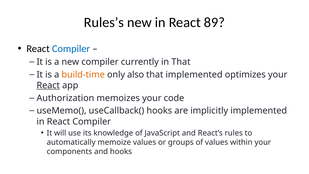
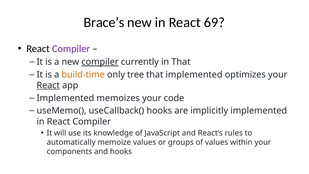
Rules’s: Rules’s -> Brace’s
89: 89 -> 69
Compiler at (71, 49) colour: blue -> purple
compiler at (100, 62) underline: none -> present
also: also -> tree
Authorization at (65, 98): Authorization -> Implemented
